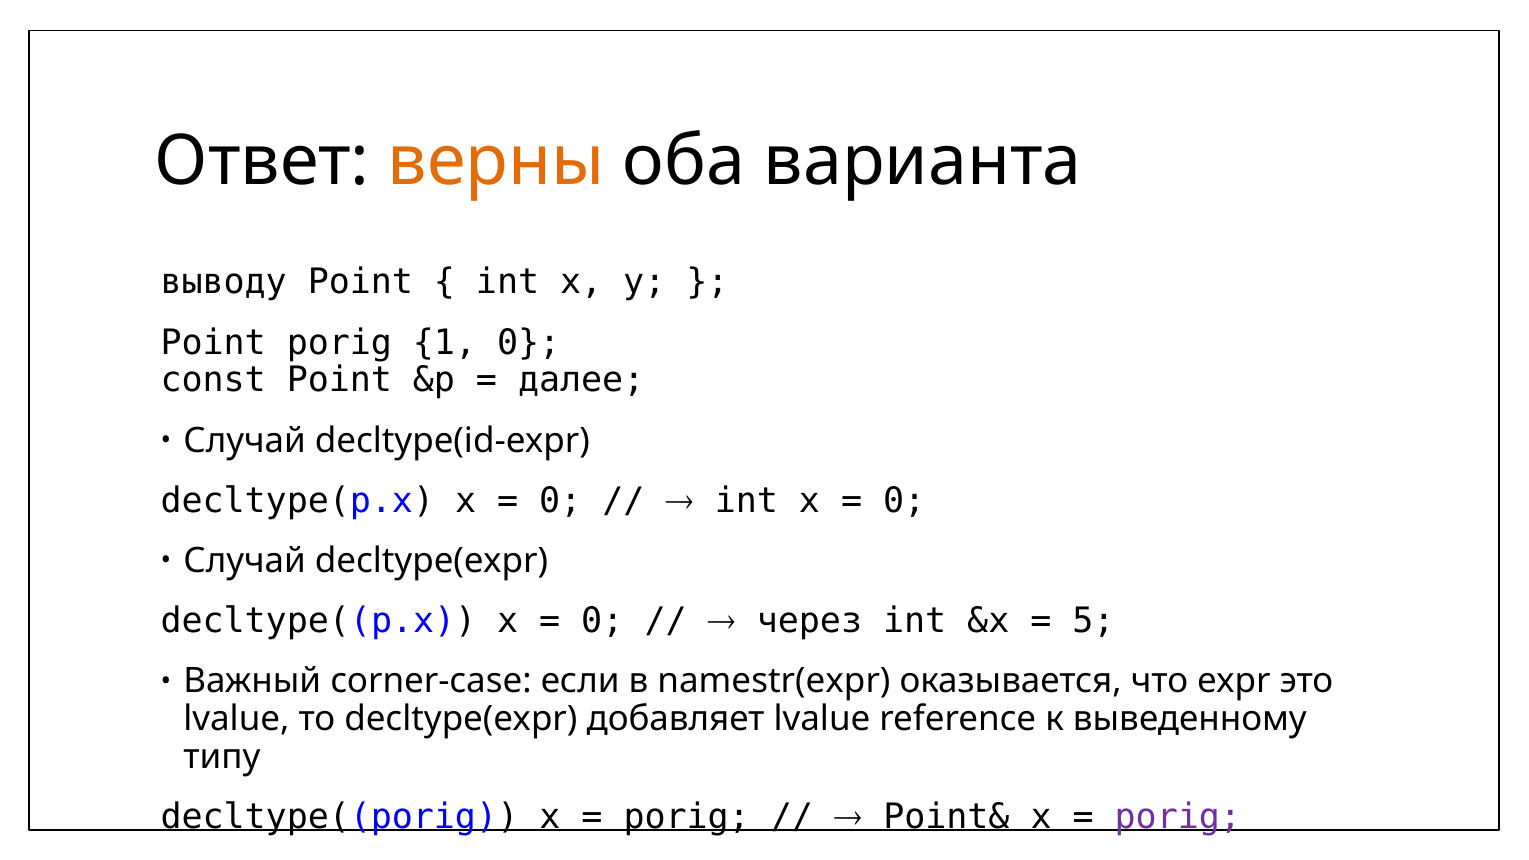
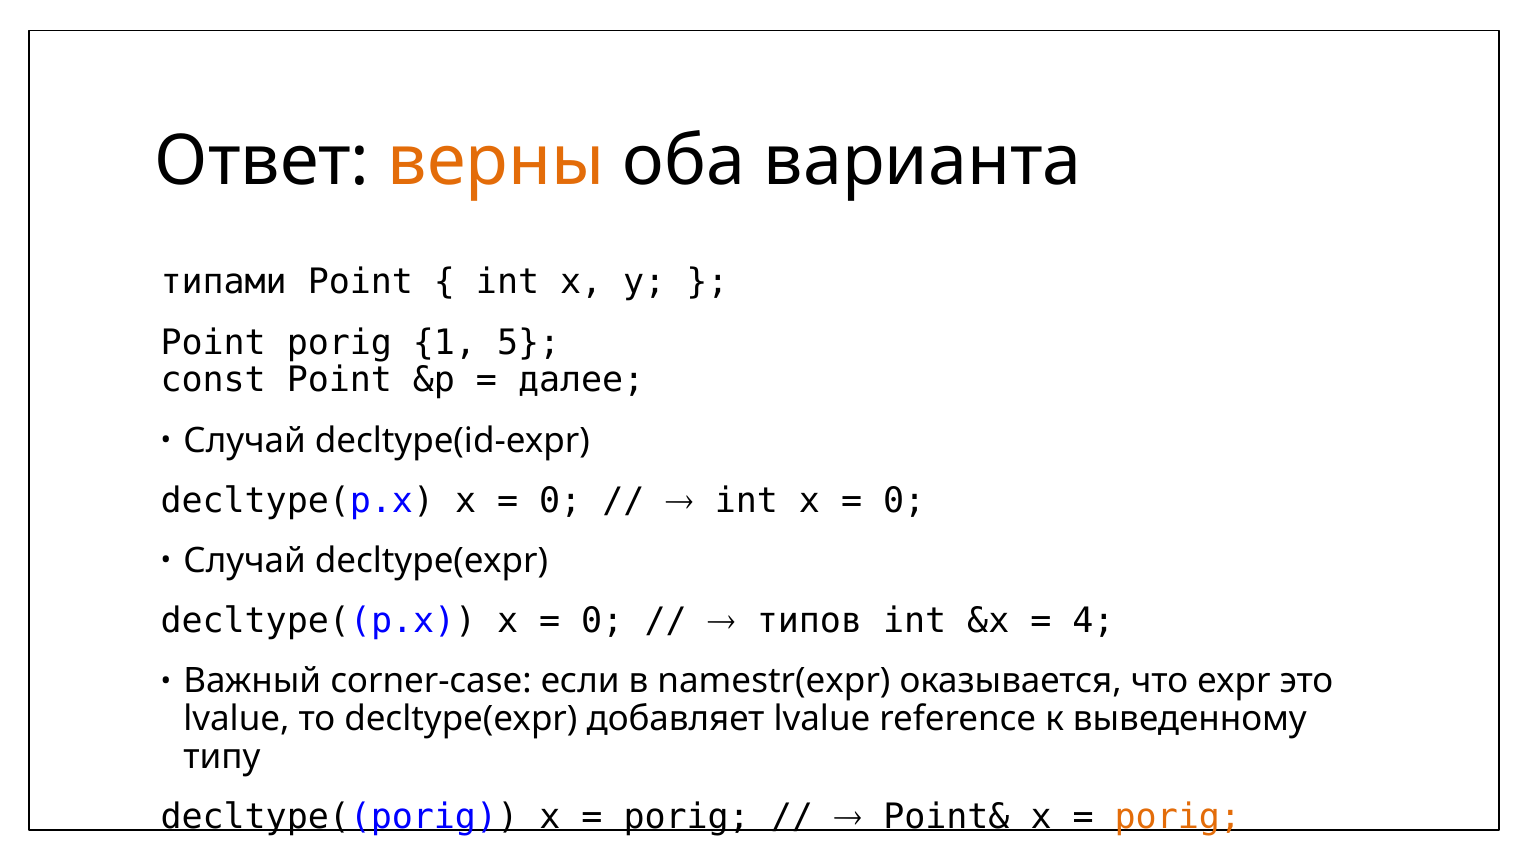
выводу: выводу -> типами
1 0: 0 -> 5
через: через -> типов
5: 5 -> 4
porig at (1178, 817) colour: purple -> orange
